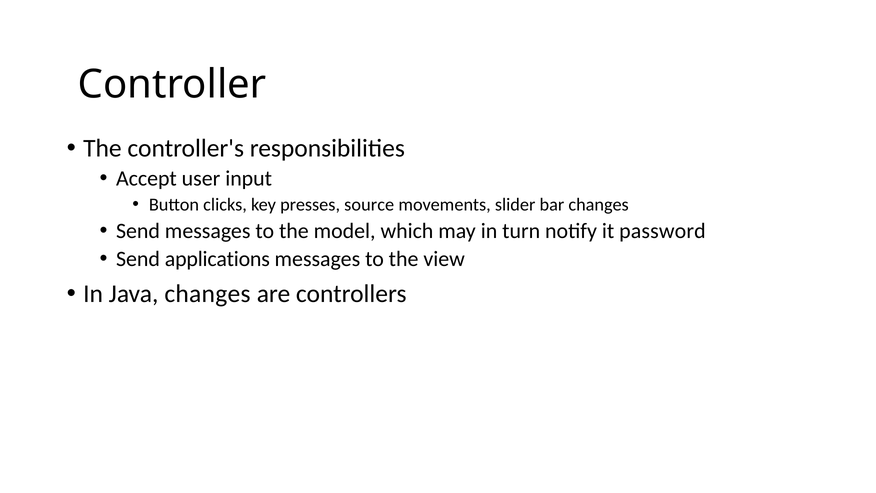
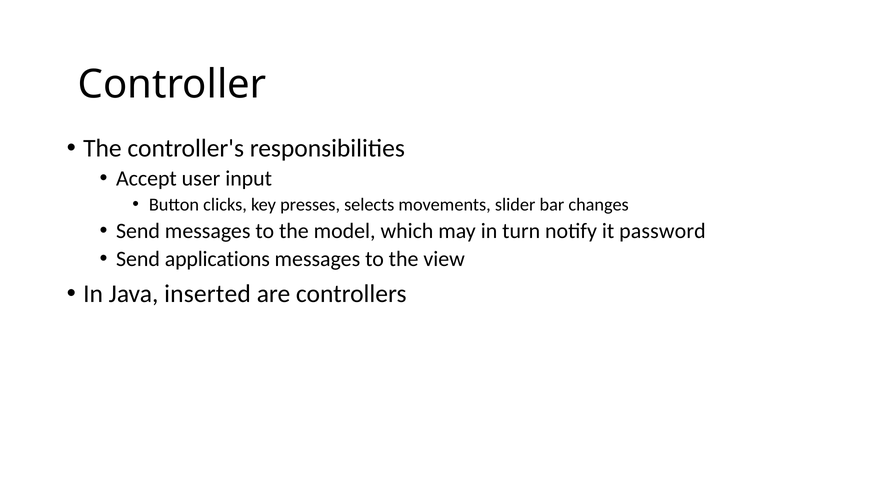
source: source -> selects
Java changes: changes -> inserted
